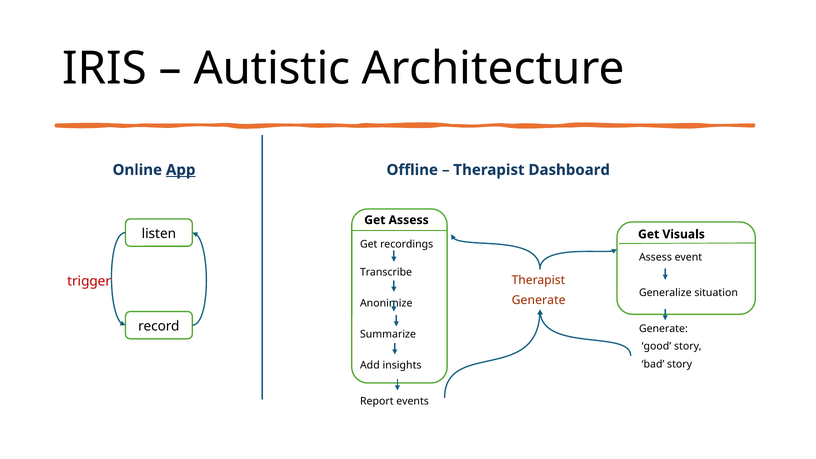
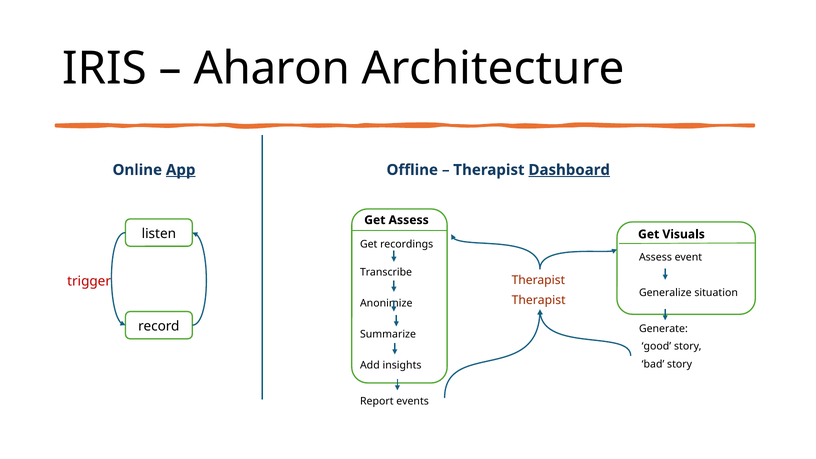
Autistic: Autistic -> Aharon
Dashboard underline: none -> present
Generate at (539, 300): Generate -> Therapist
